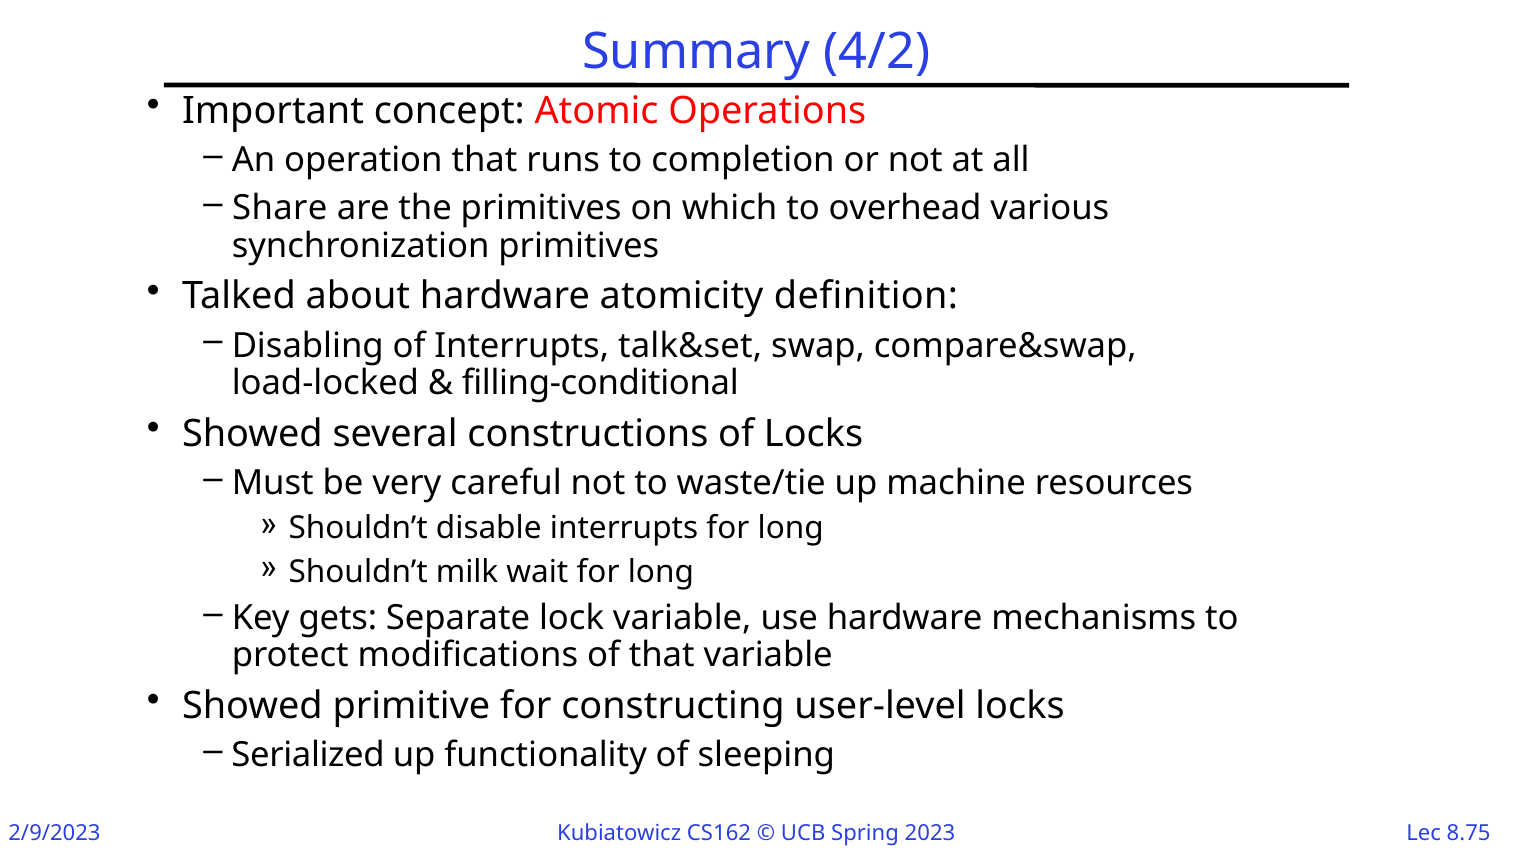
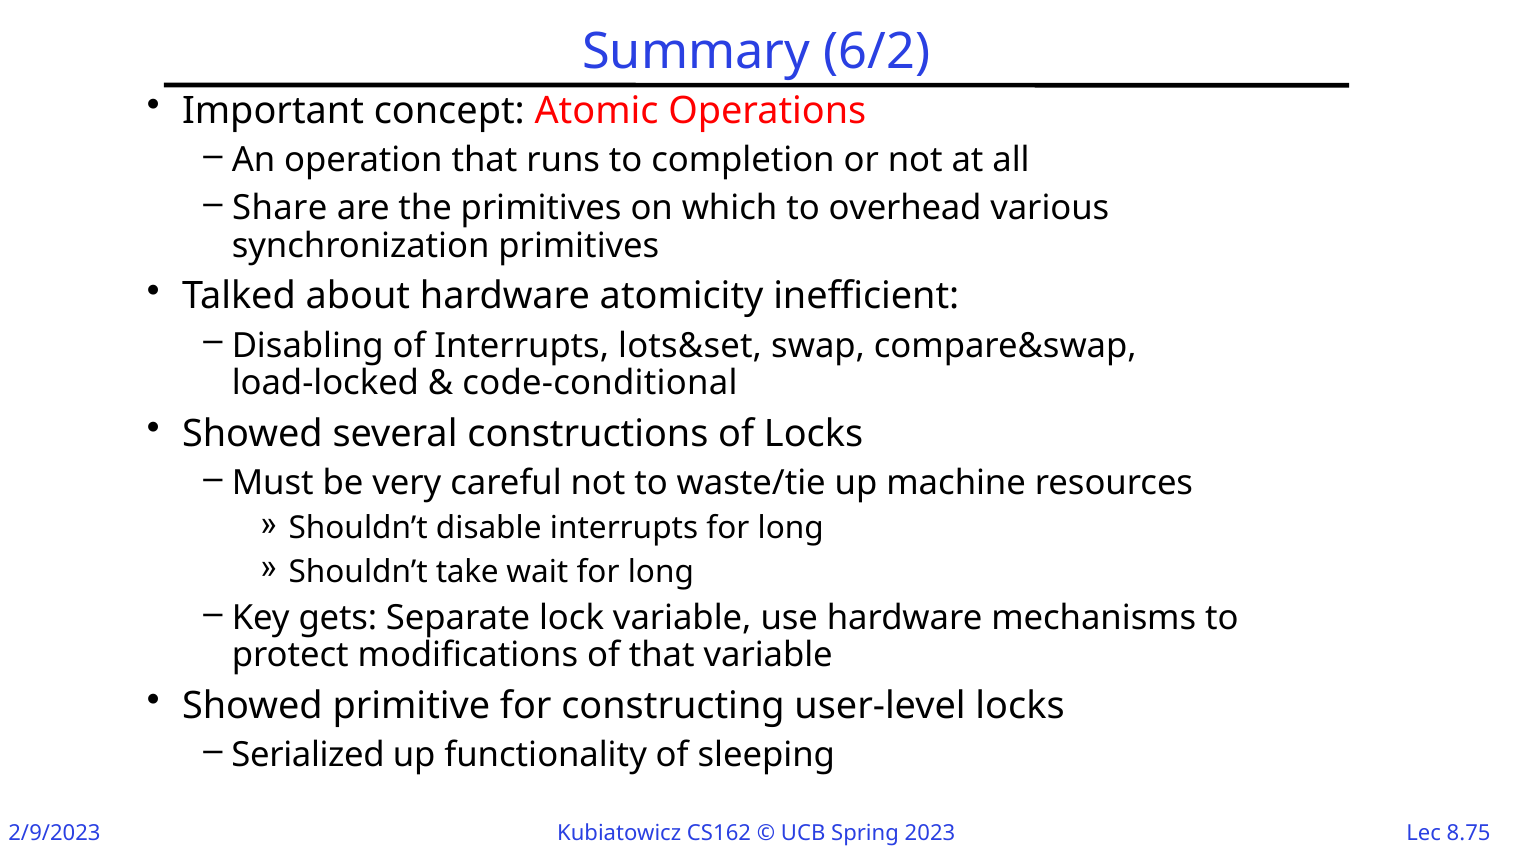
4/2: 4/2 -> 6/2
definition: definition -> inefficient
talk&set: talk&set -> lots&set
filling-conditional: filling-conditional -> code-conditional
milk: milk -> take
